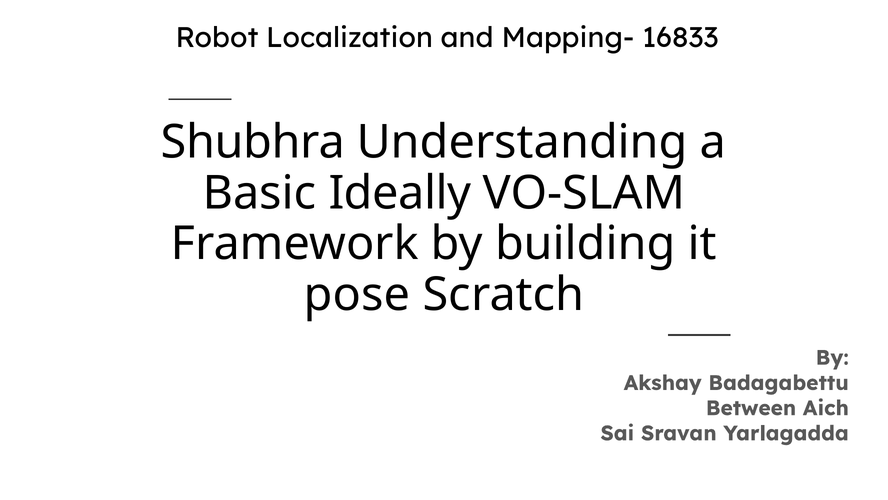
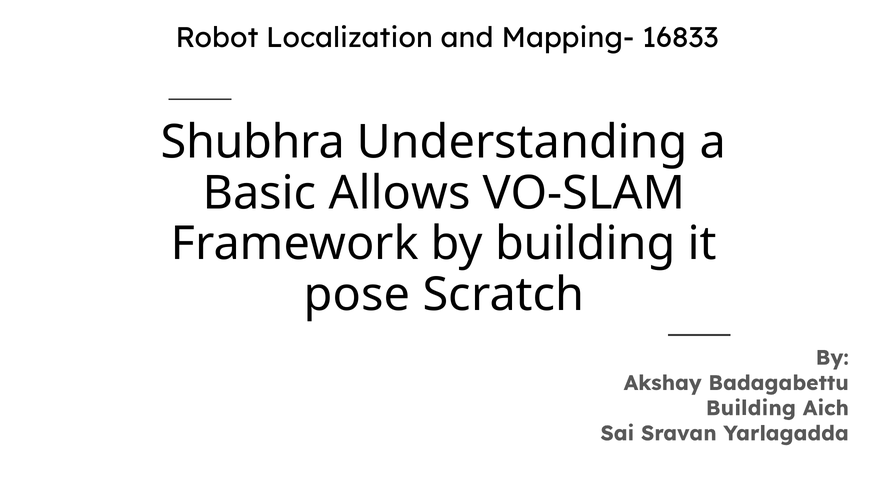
Ideally: Ideally -> Allows
Between at (751, 408): Between -> Building
